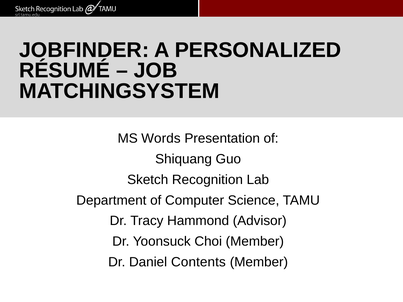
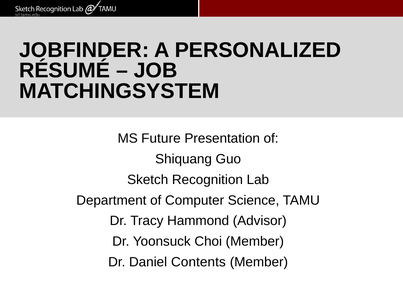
Words: Words -> Future
